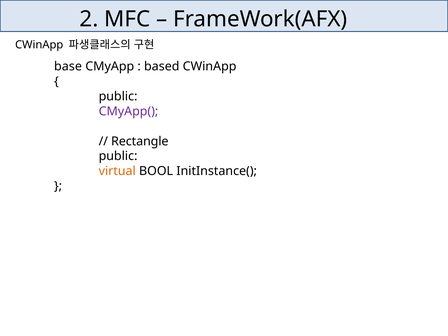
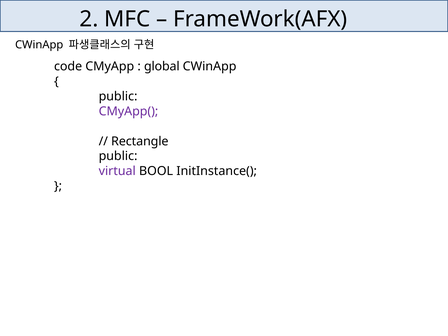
base: base -> code
based: based -> global
virtual colour: orange -> purple
